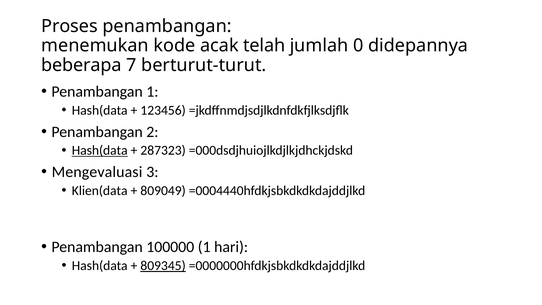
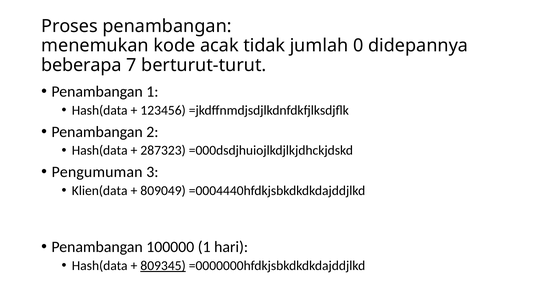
telah: telah -> tidak
Hash(data at (100, 150) underline: present -> none
Mengevaluasi: Mengevaluasi -> Pengumuman
